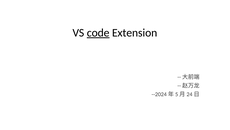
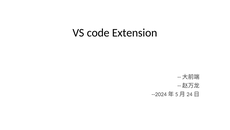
code underline: present -> none
